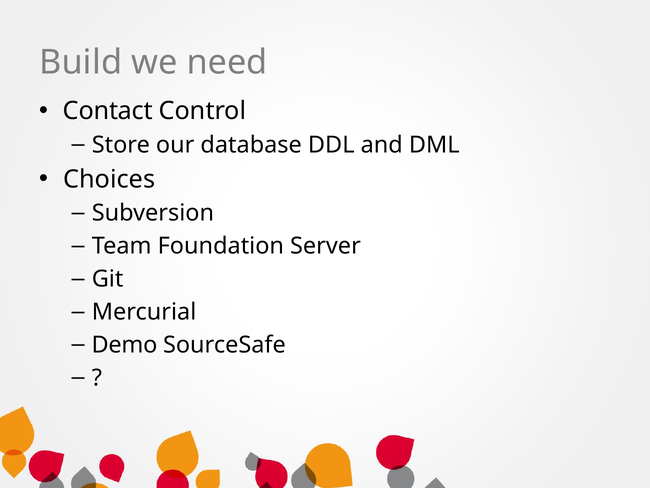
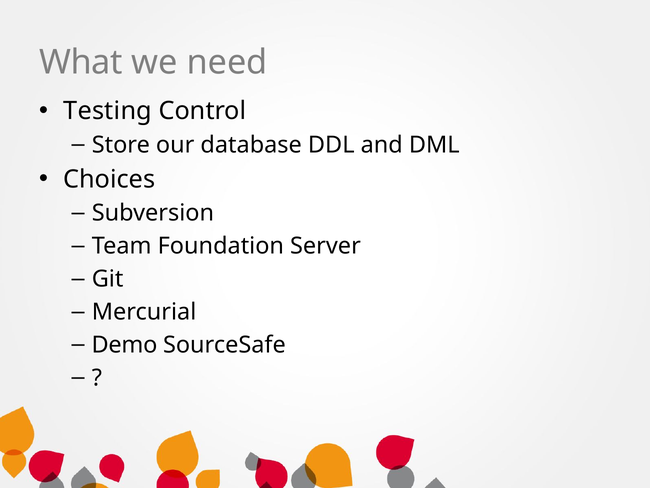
Build: Build -> What
Contact: Contact -> Testing
